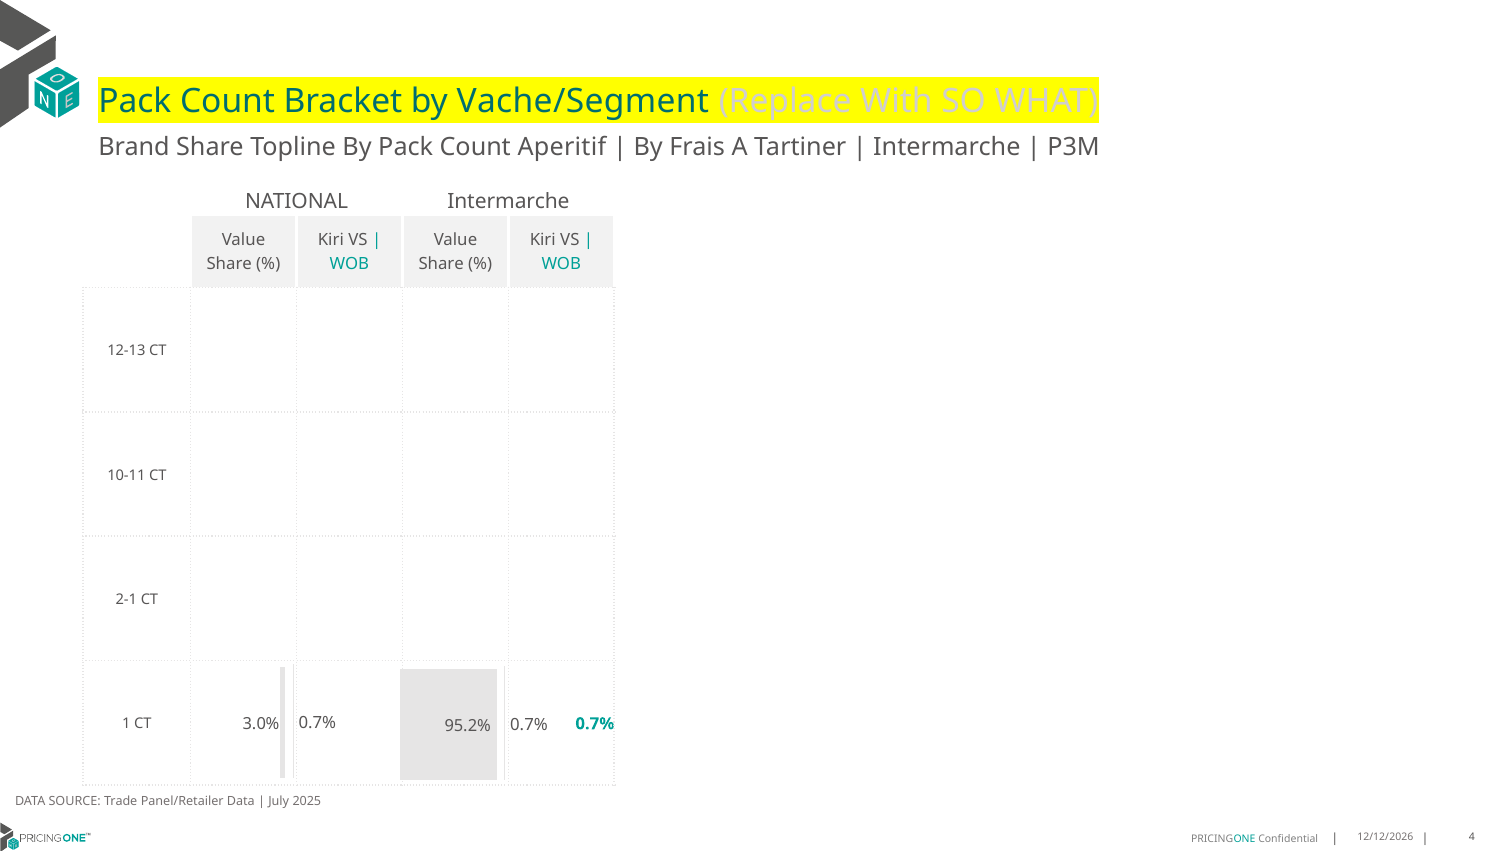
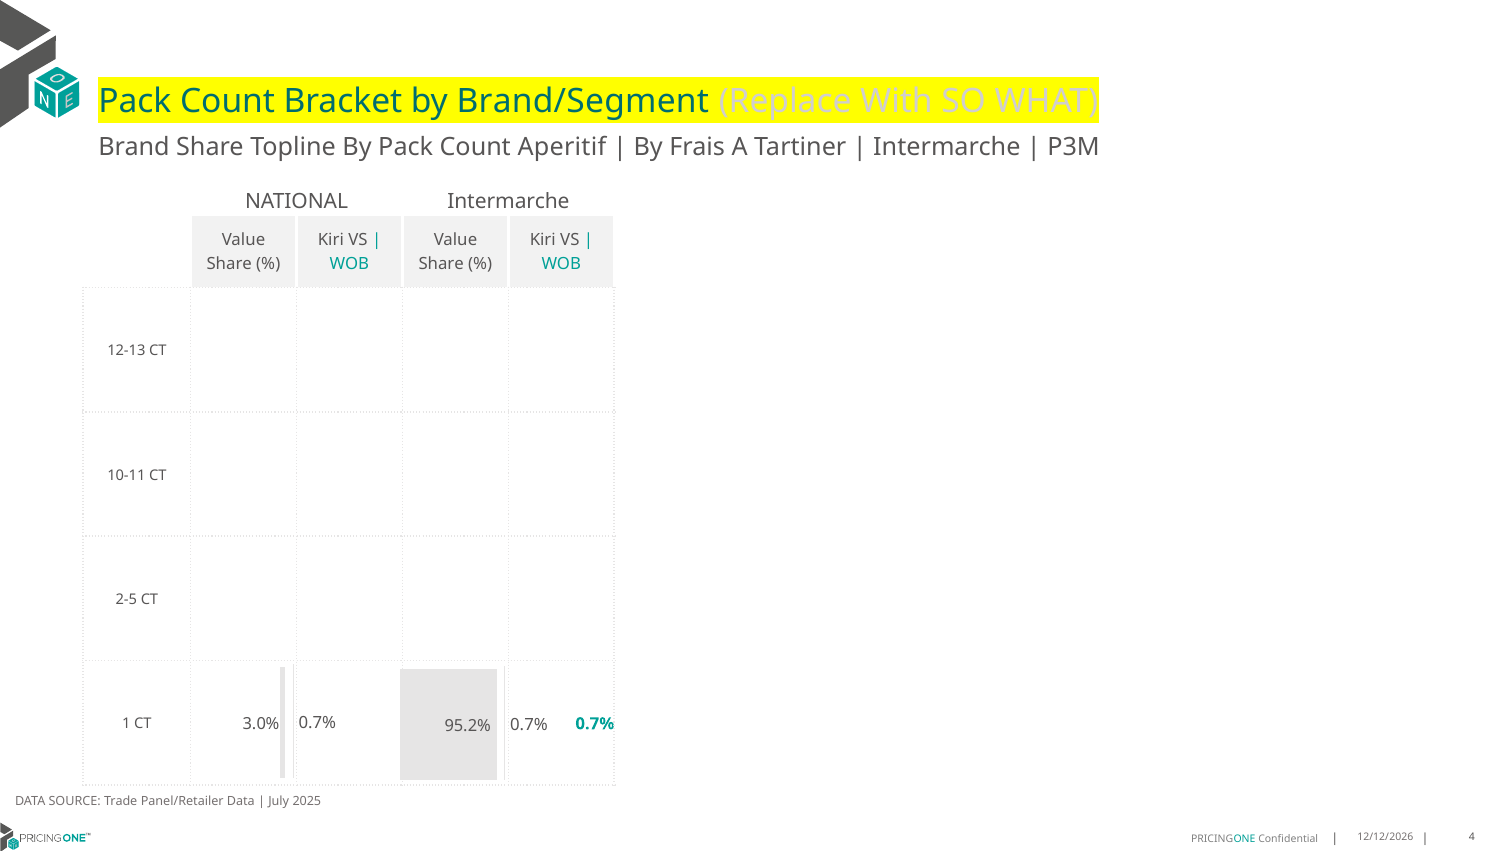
Vache/Segment: Vache/Segment -> Brand/Segment
2-1: 2-1 -> 2-5
